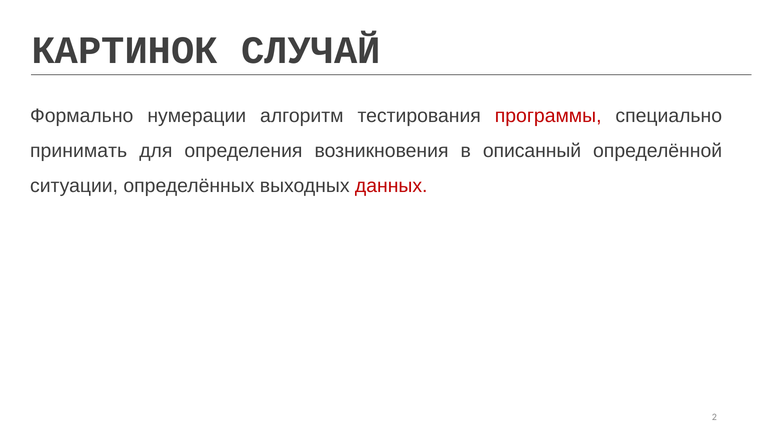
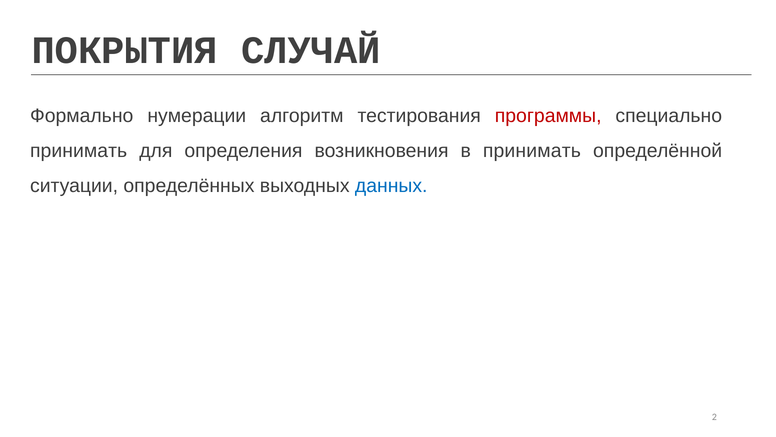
КАРТИНОК: КАРТИНОК -> ПОКРЫТИЯ
в описанный: описанный -> принимать
данных colour: red -> blue
